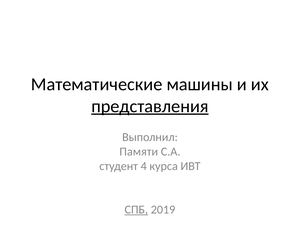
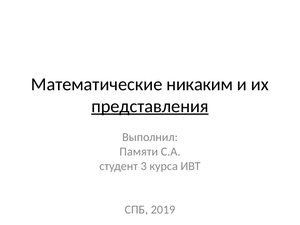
машины: машины -> никаким
4: 4 -> 3
СПБ underline: present -> none
